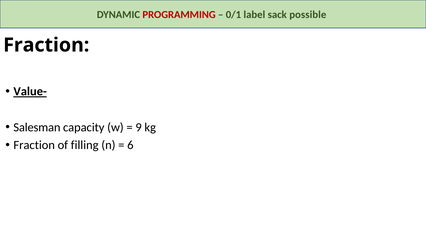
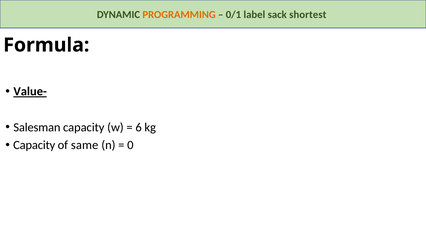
PROGRAMMING colour: red -> orange
possible: possible -> shortest
Fraction at (46, 45): Fraction -> Formula
9: 9 -> 6
Fraction at (34, 145): Fraction -> Capacity
filling: filling -> same
6: 6 -> 0
